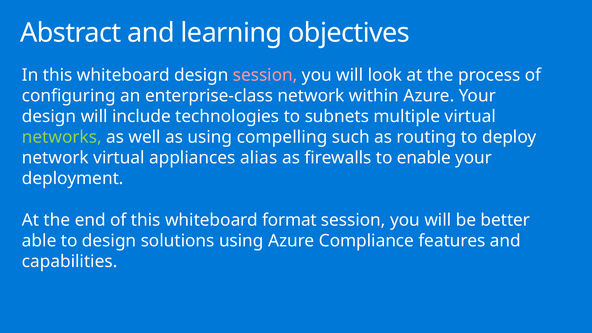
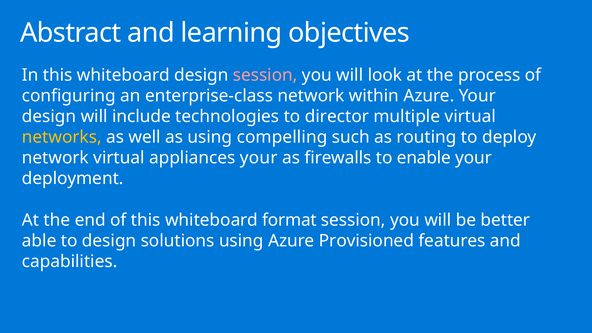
subnets: subnets -> director
networks colour: light green -> yellow
appliances alias: alias -> your
Compliance: Compliance -> Provisioned
